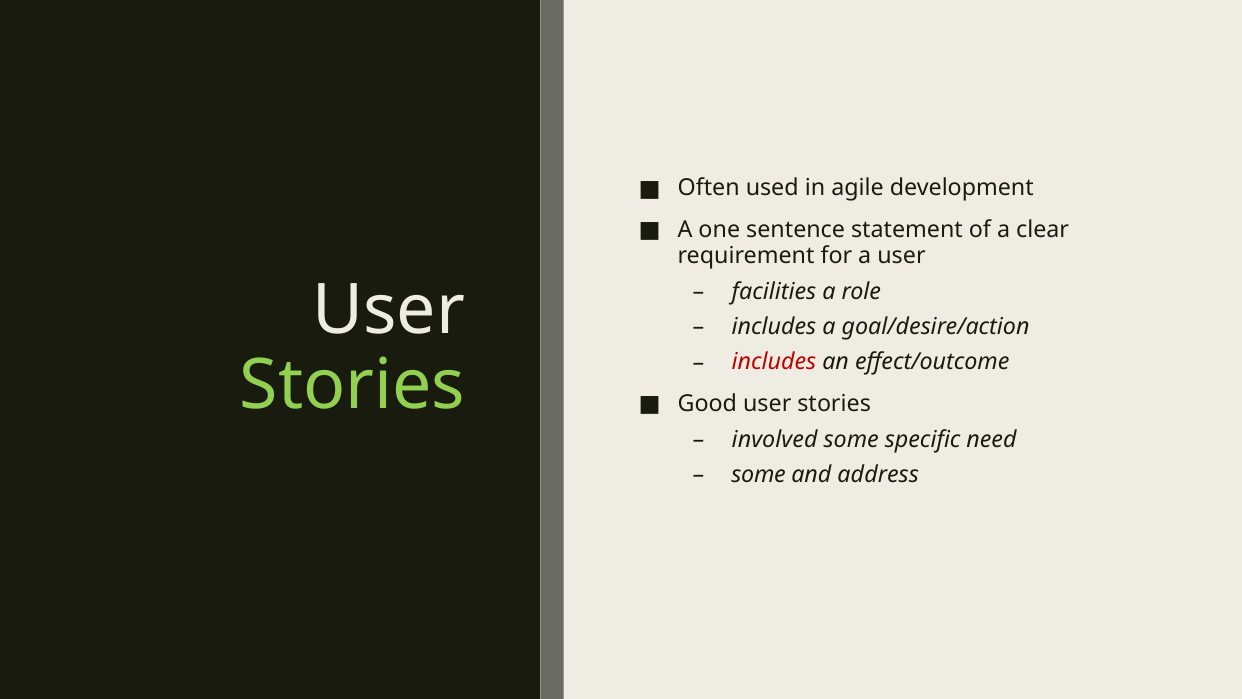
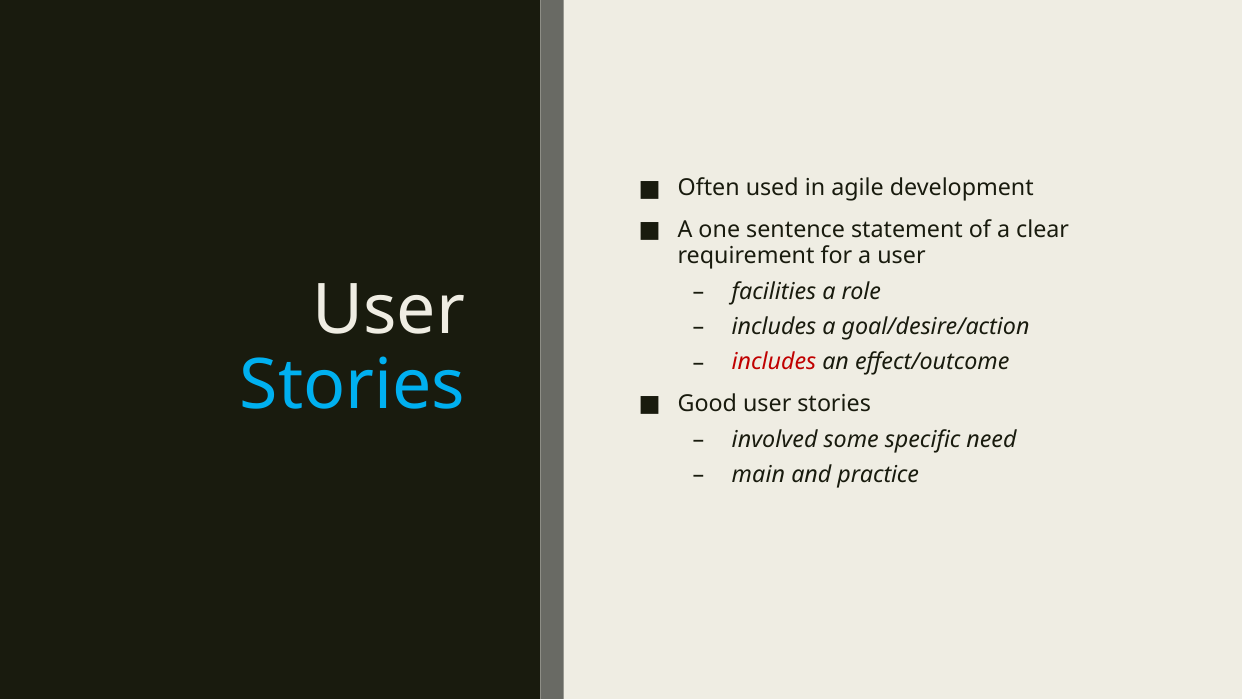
Stories at (352, 385) colour: light green -> light blue
some at (759, 474): some -> main
address: address -> practice
